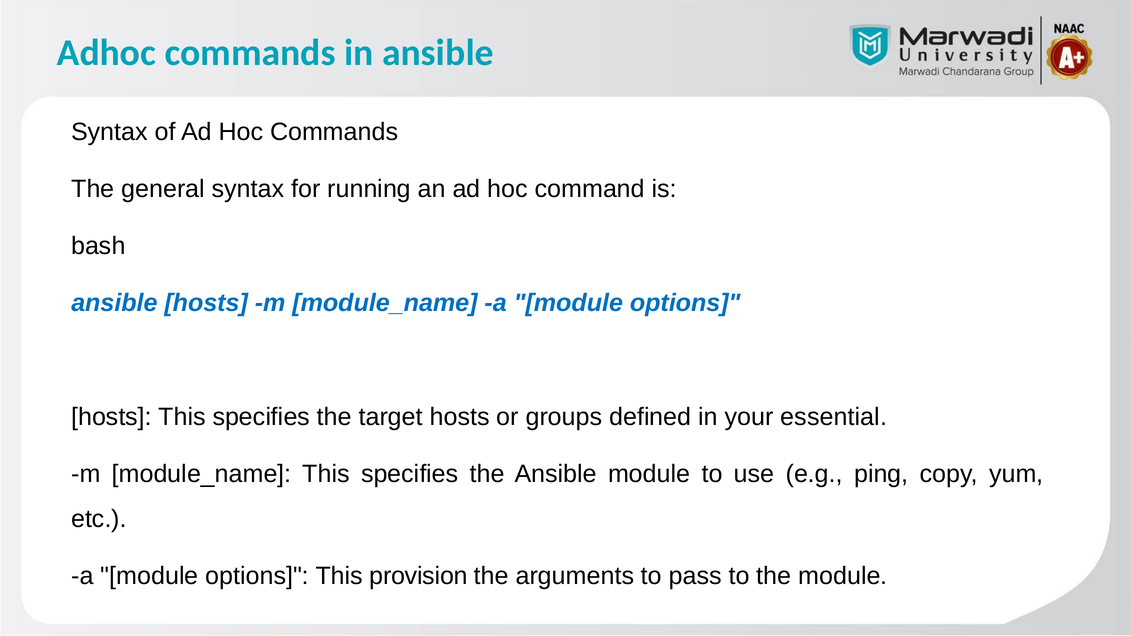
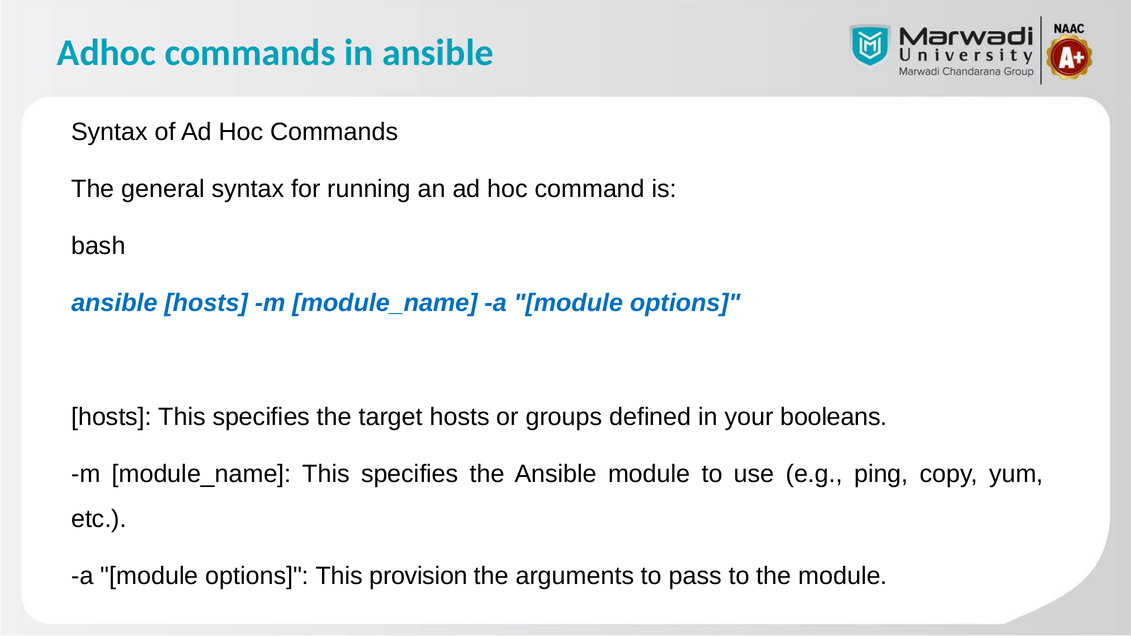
essential: essential -> booleans
